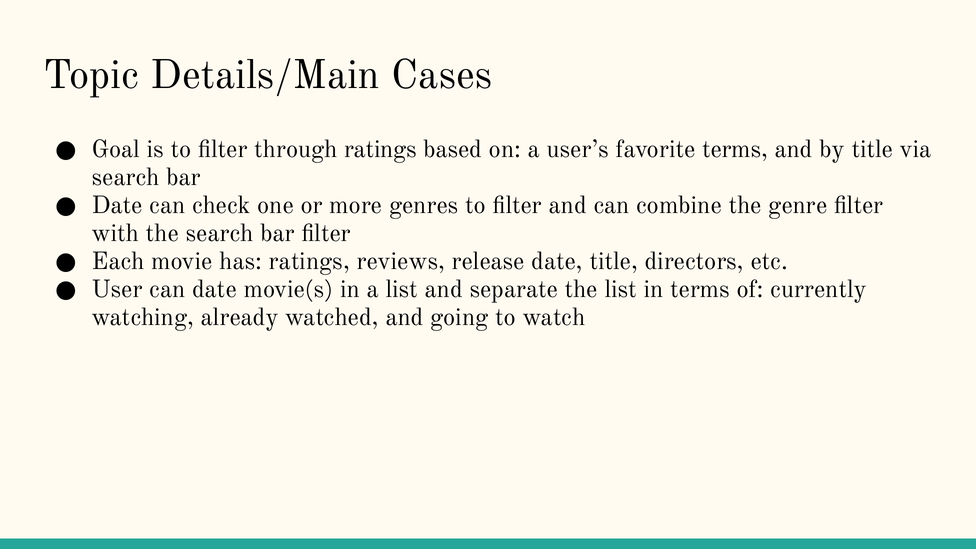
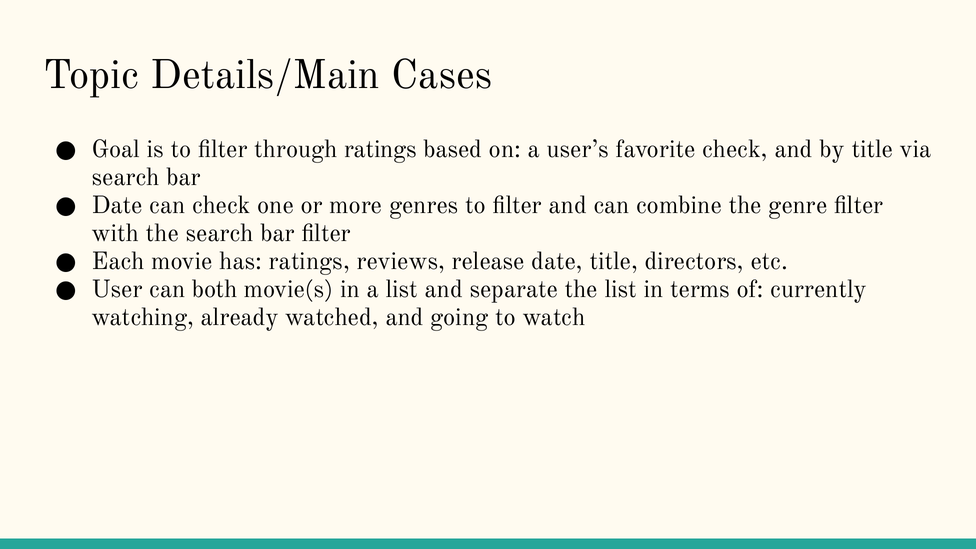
favorite terms: terms -> check
can date: date -> both
